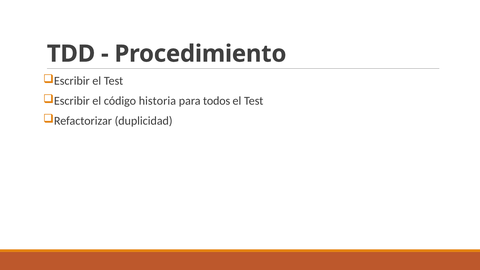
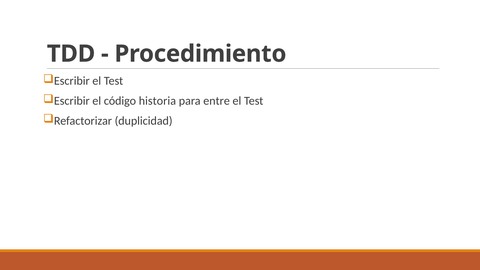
todos: todos -> entre
